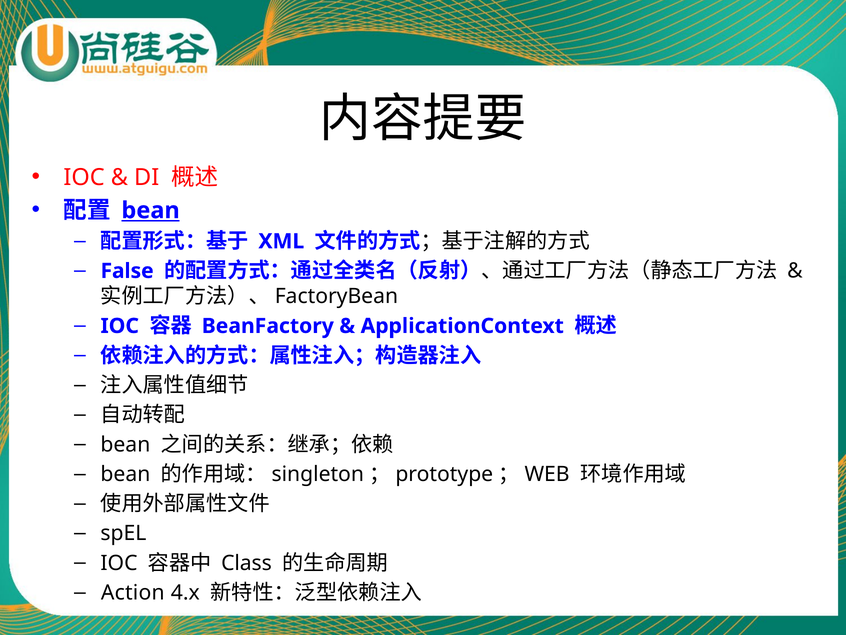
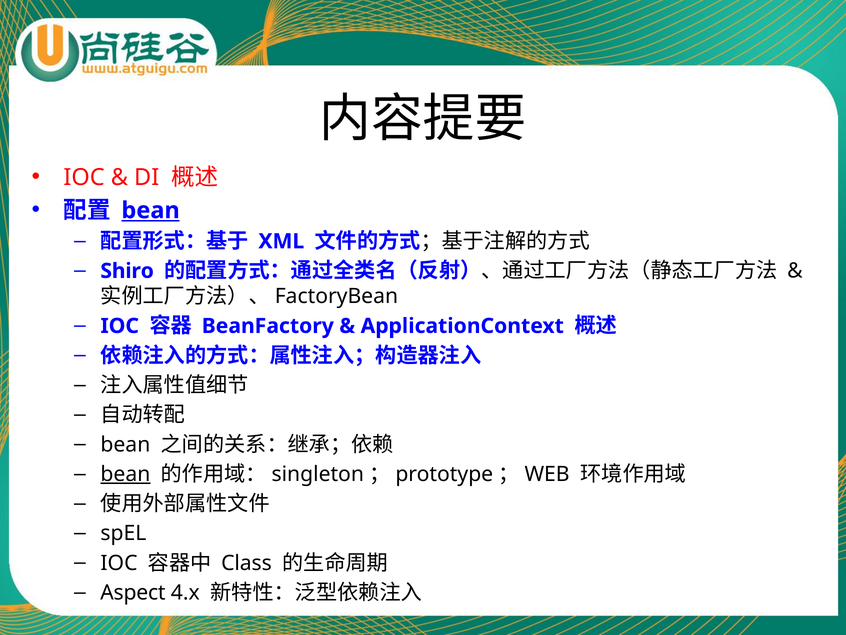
False: False -> Shiro
bean at (125, 474) underline: none -> present
Action: Action -> Aspect
